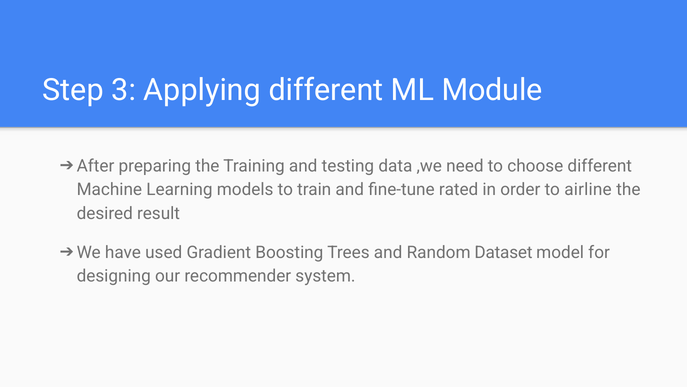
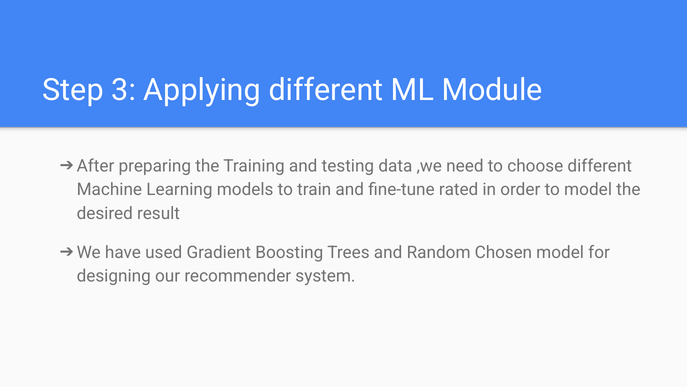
to airline: airline -> model
Dataset: Dataset -> Chosen
